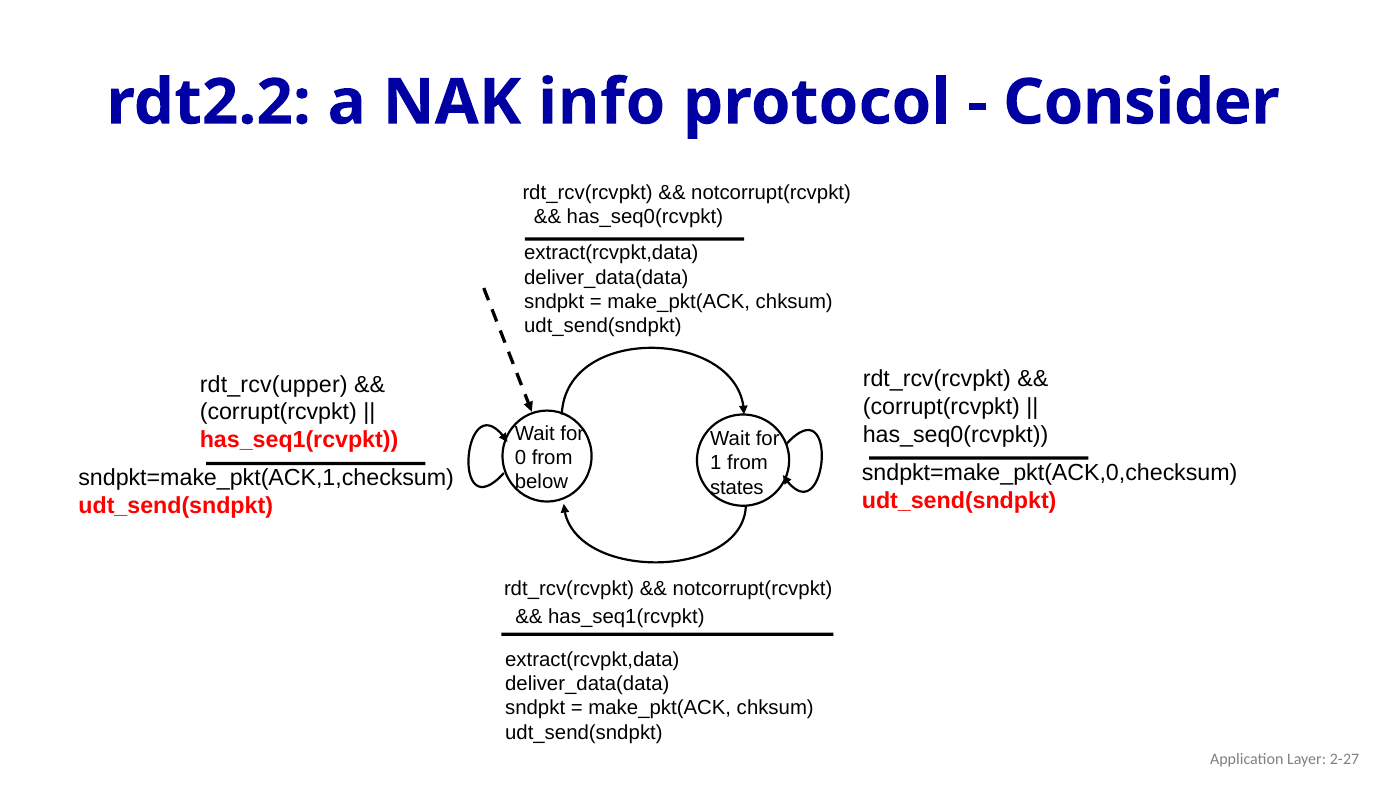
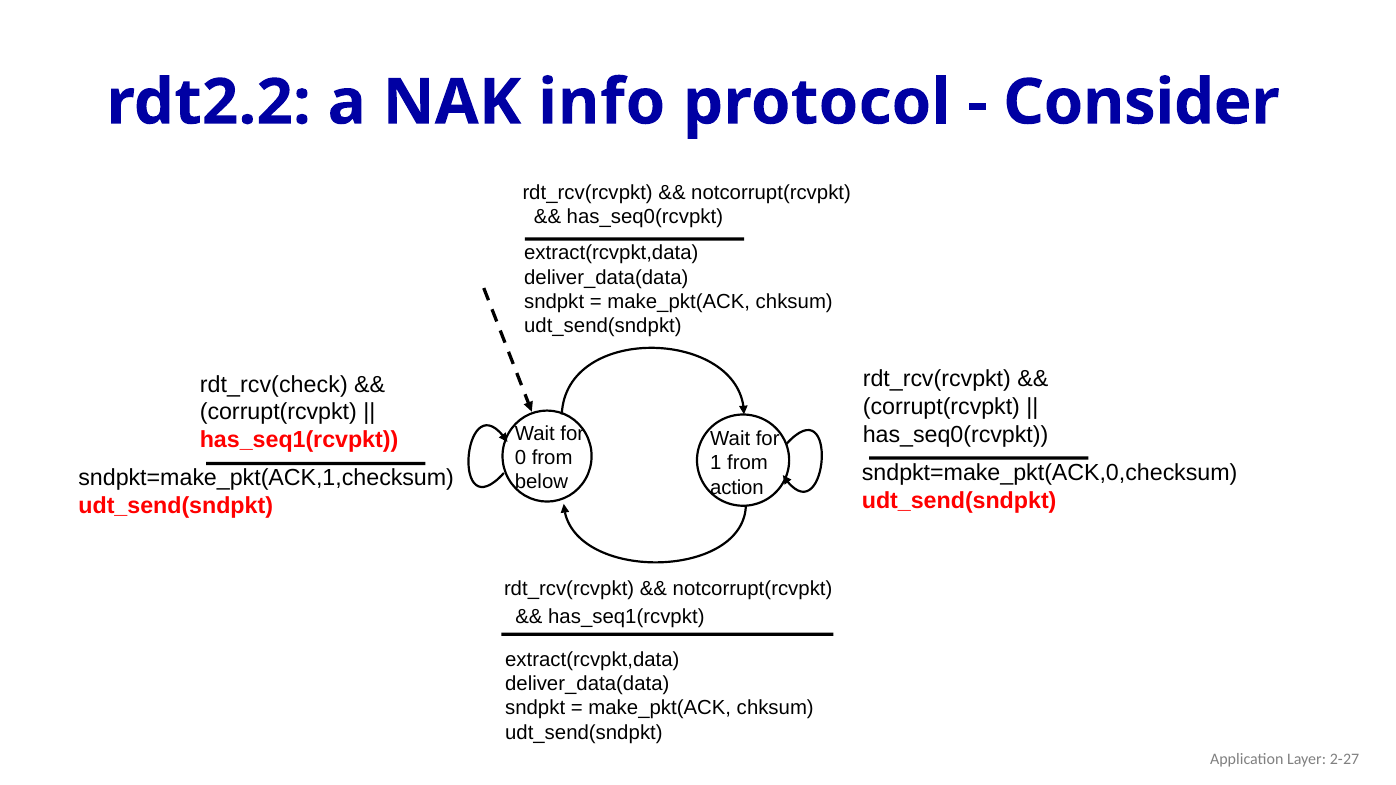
rdt_rcv(upper: rdt_rcv(upper -> rdt_rcv(check
states: states -> action
